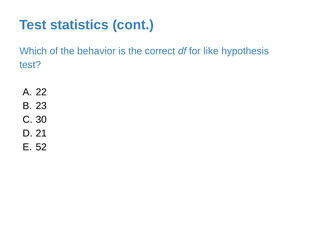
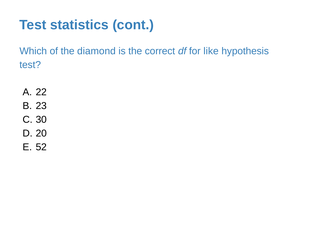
behavior: behavior -> diamond
21: 21 -> 20
